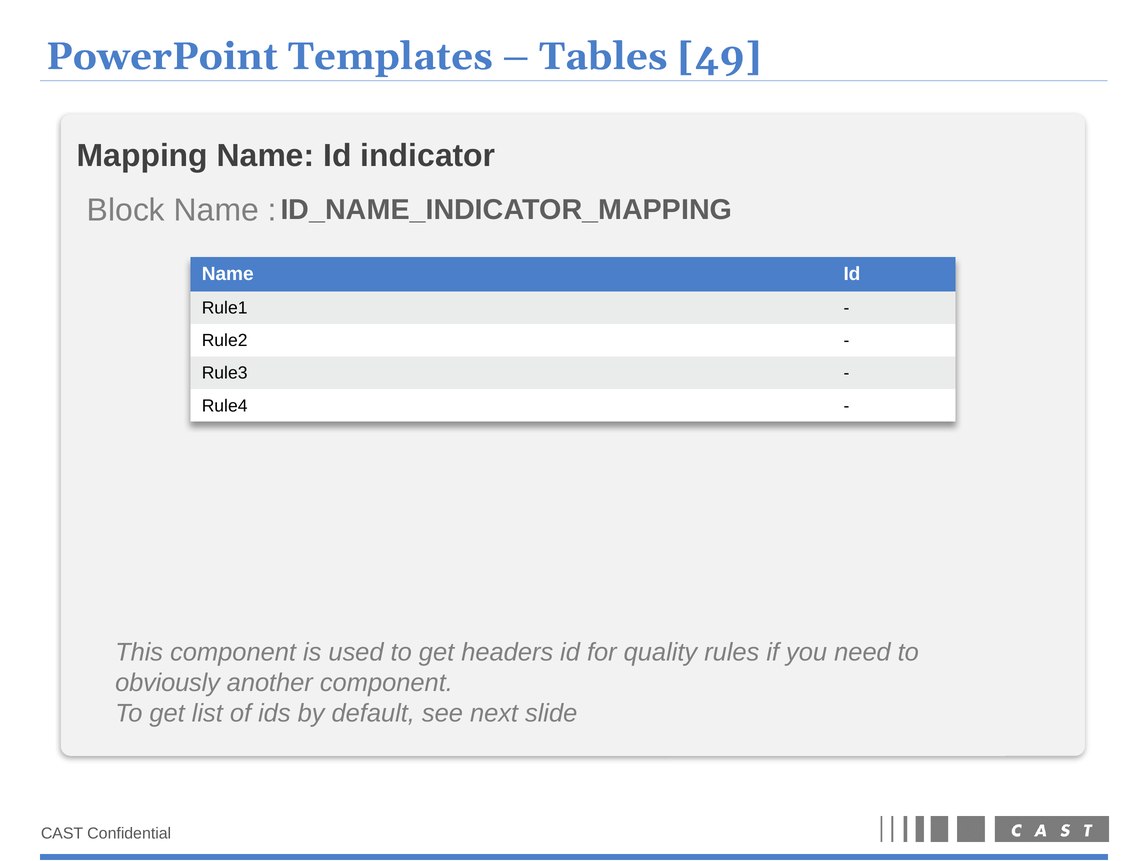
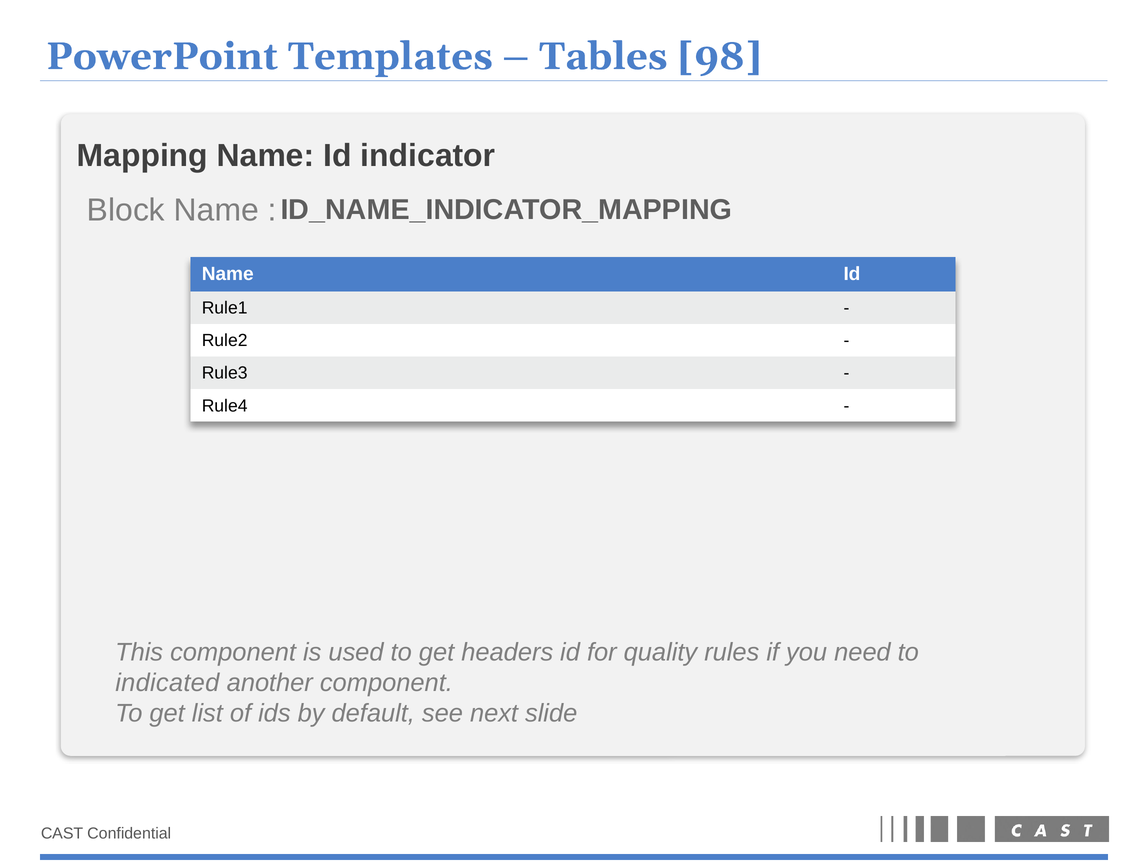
49: 49 -> 98
obviously: obviously -> indicated
